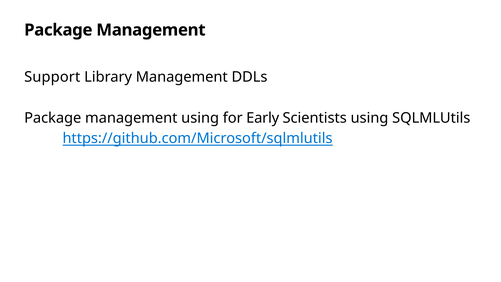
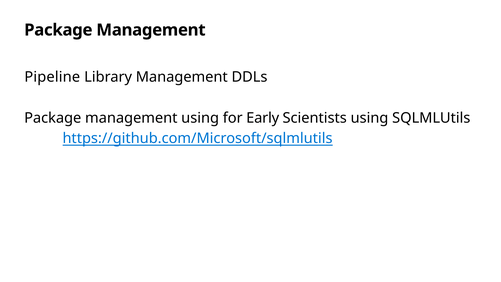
Support: Support -> Pipeline
